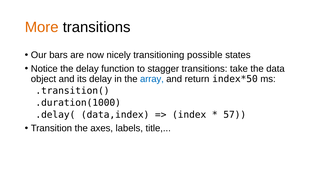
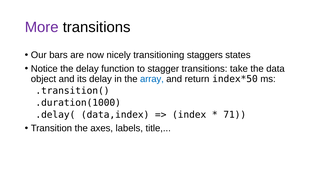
More colour: orange -> purple
possible: possible -> staggers
57: 57 -> 71
